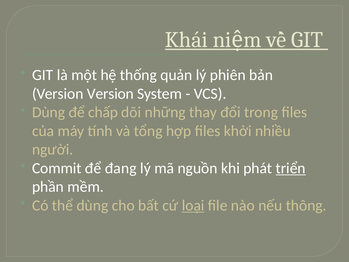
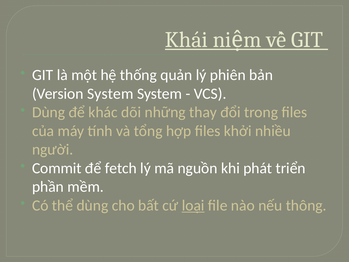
Version Version: Version -> System
chấp: chấp -> khác
đang: đang -> fetch
triển underline: present -> none
